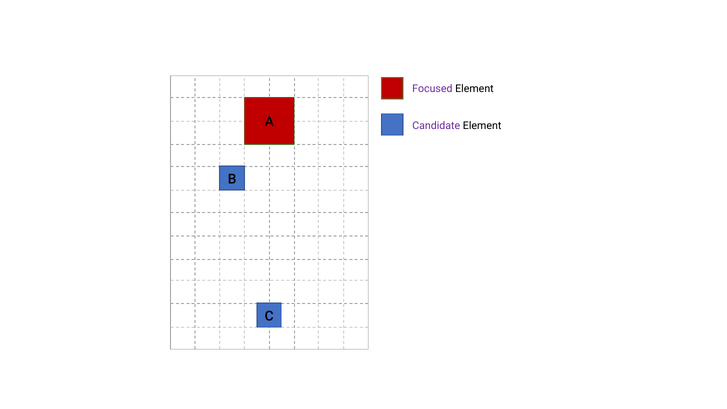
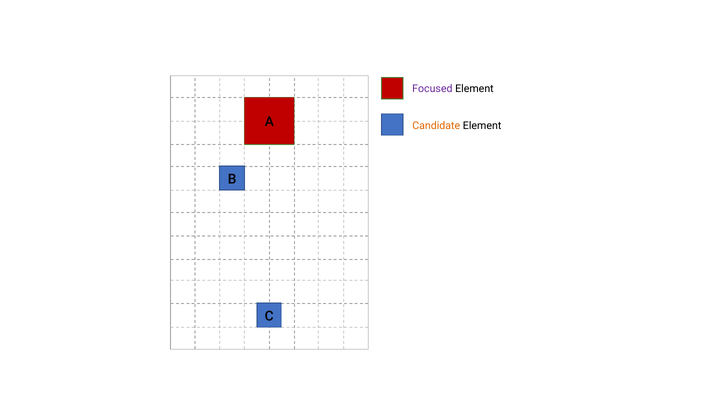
Candidate colour: purple -> orange
